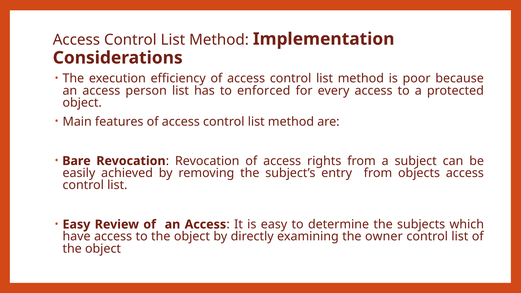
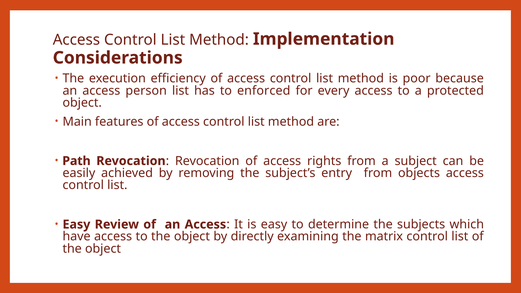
Bare: Bare -> Path
owner: owner -> matrix
